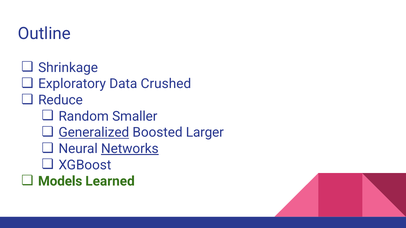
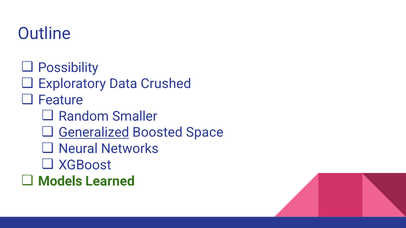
Shrinkage: Shrinkage -> Possibility
Reduce: Reduce -> Feature
Larger: Larger -> Space
Networks underline: present -> none
